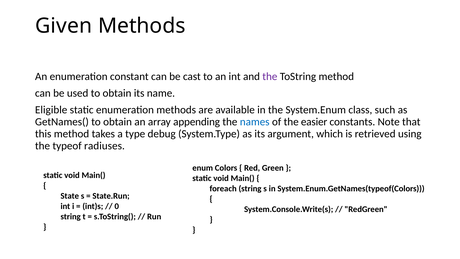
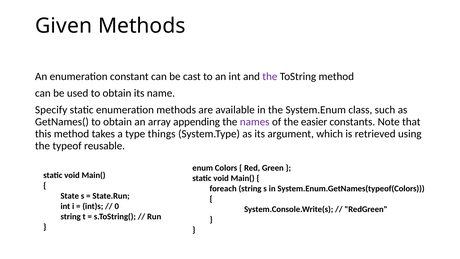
Eligible: Eligible -> Specify
names colour: blue -> purple
debug: debug -> things
radiuses: radiuses -> reusable
